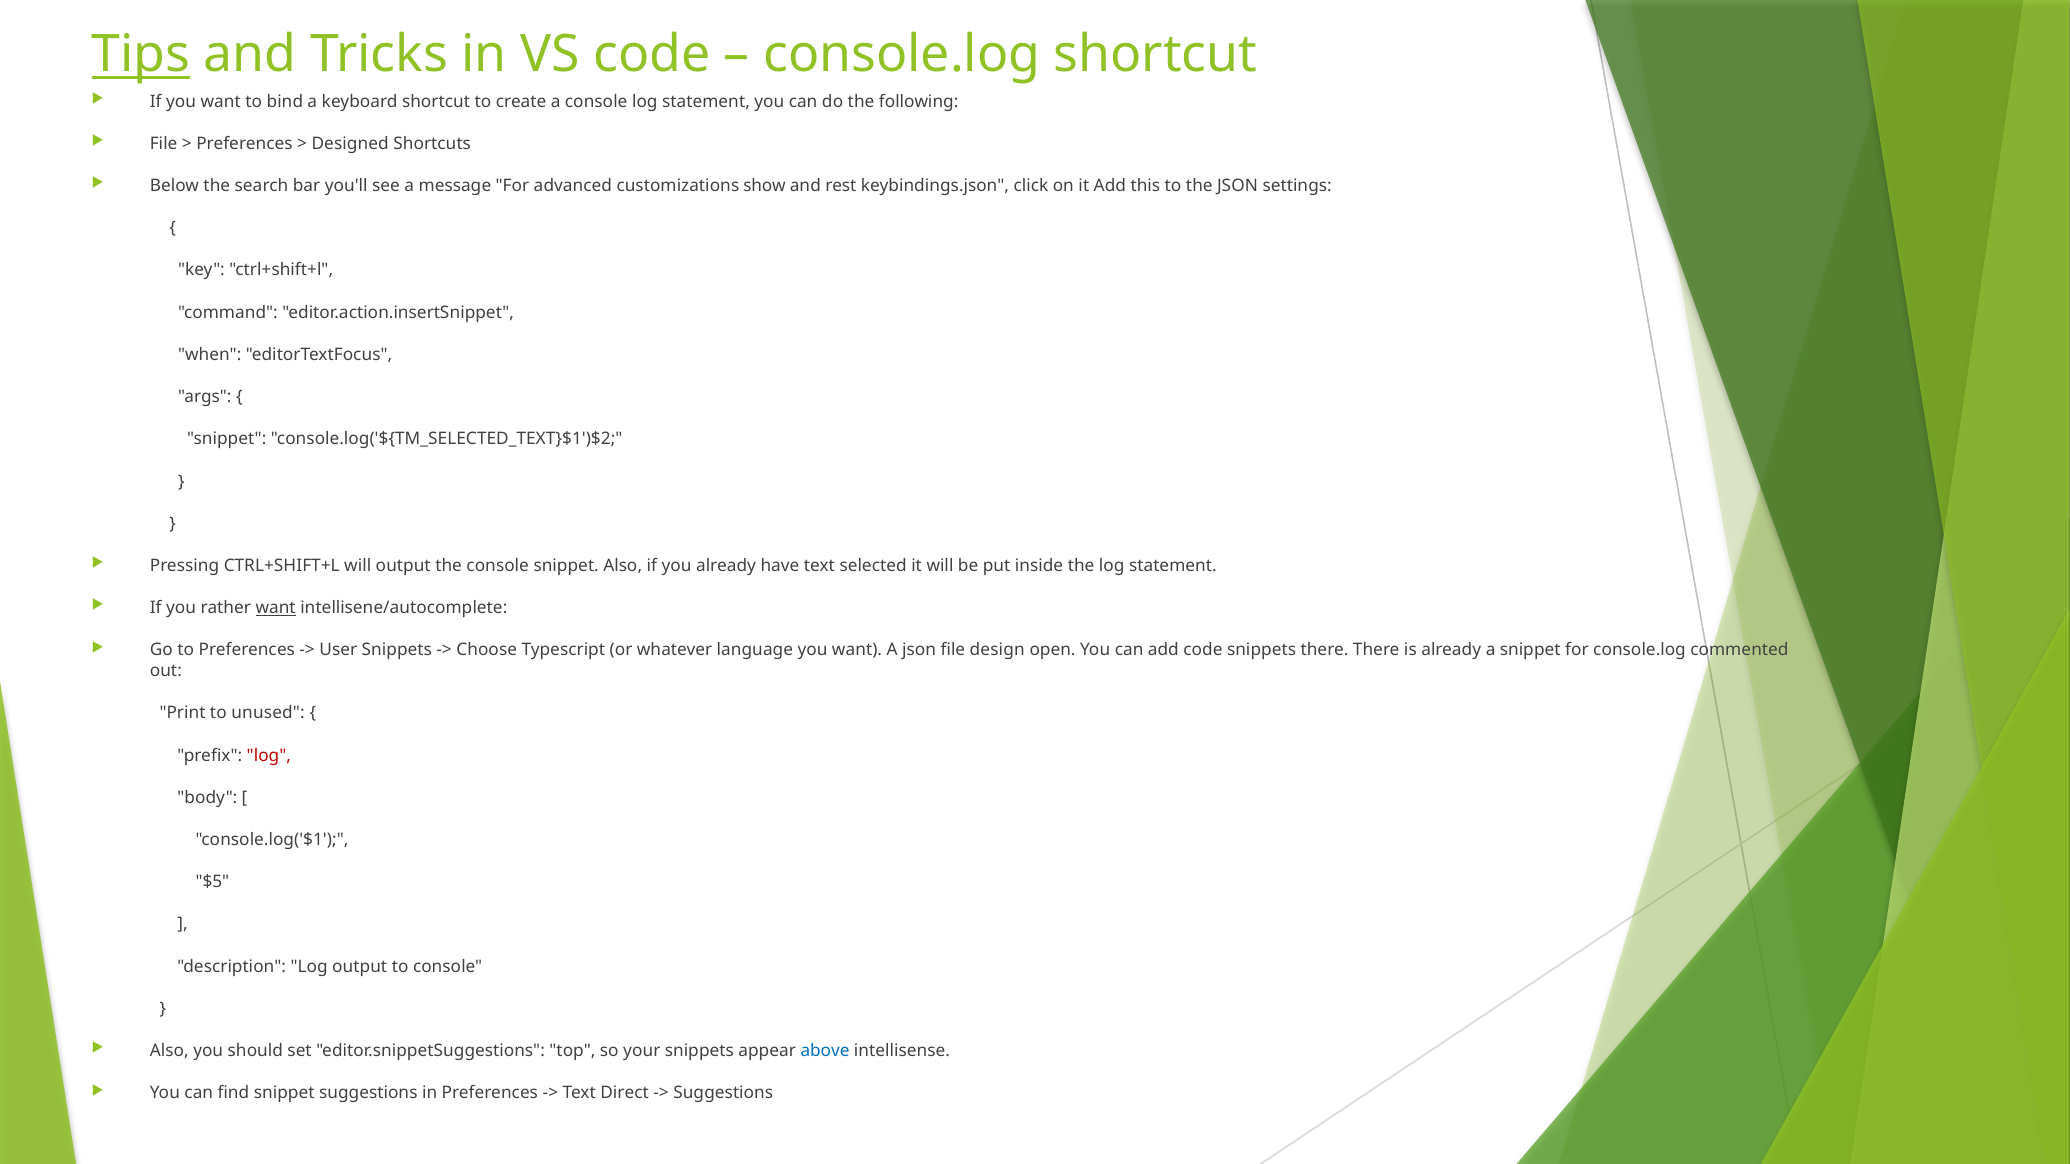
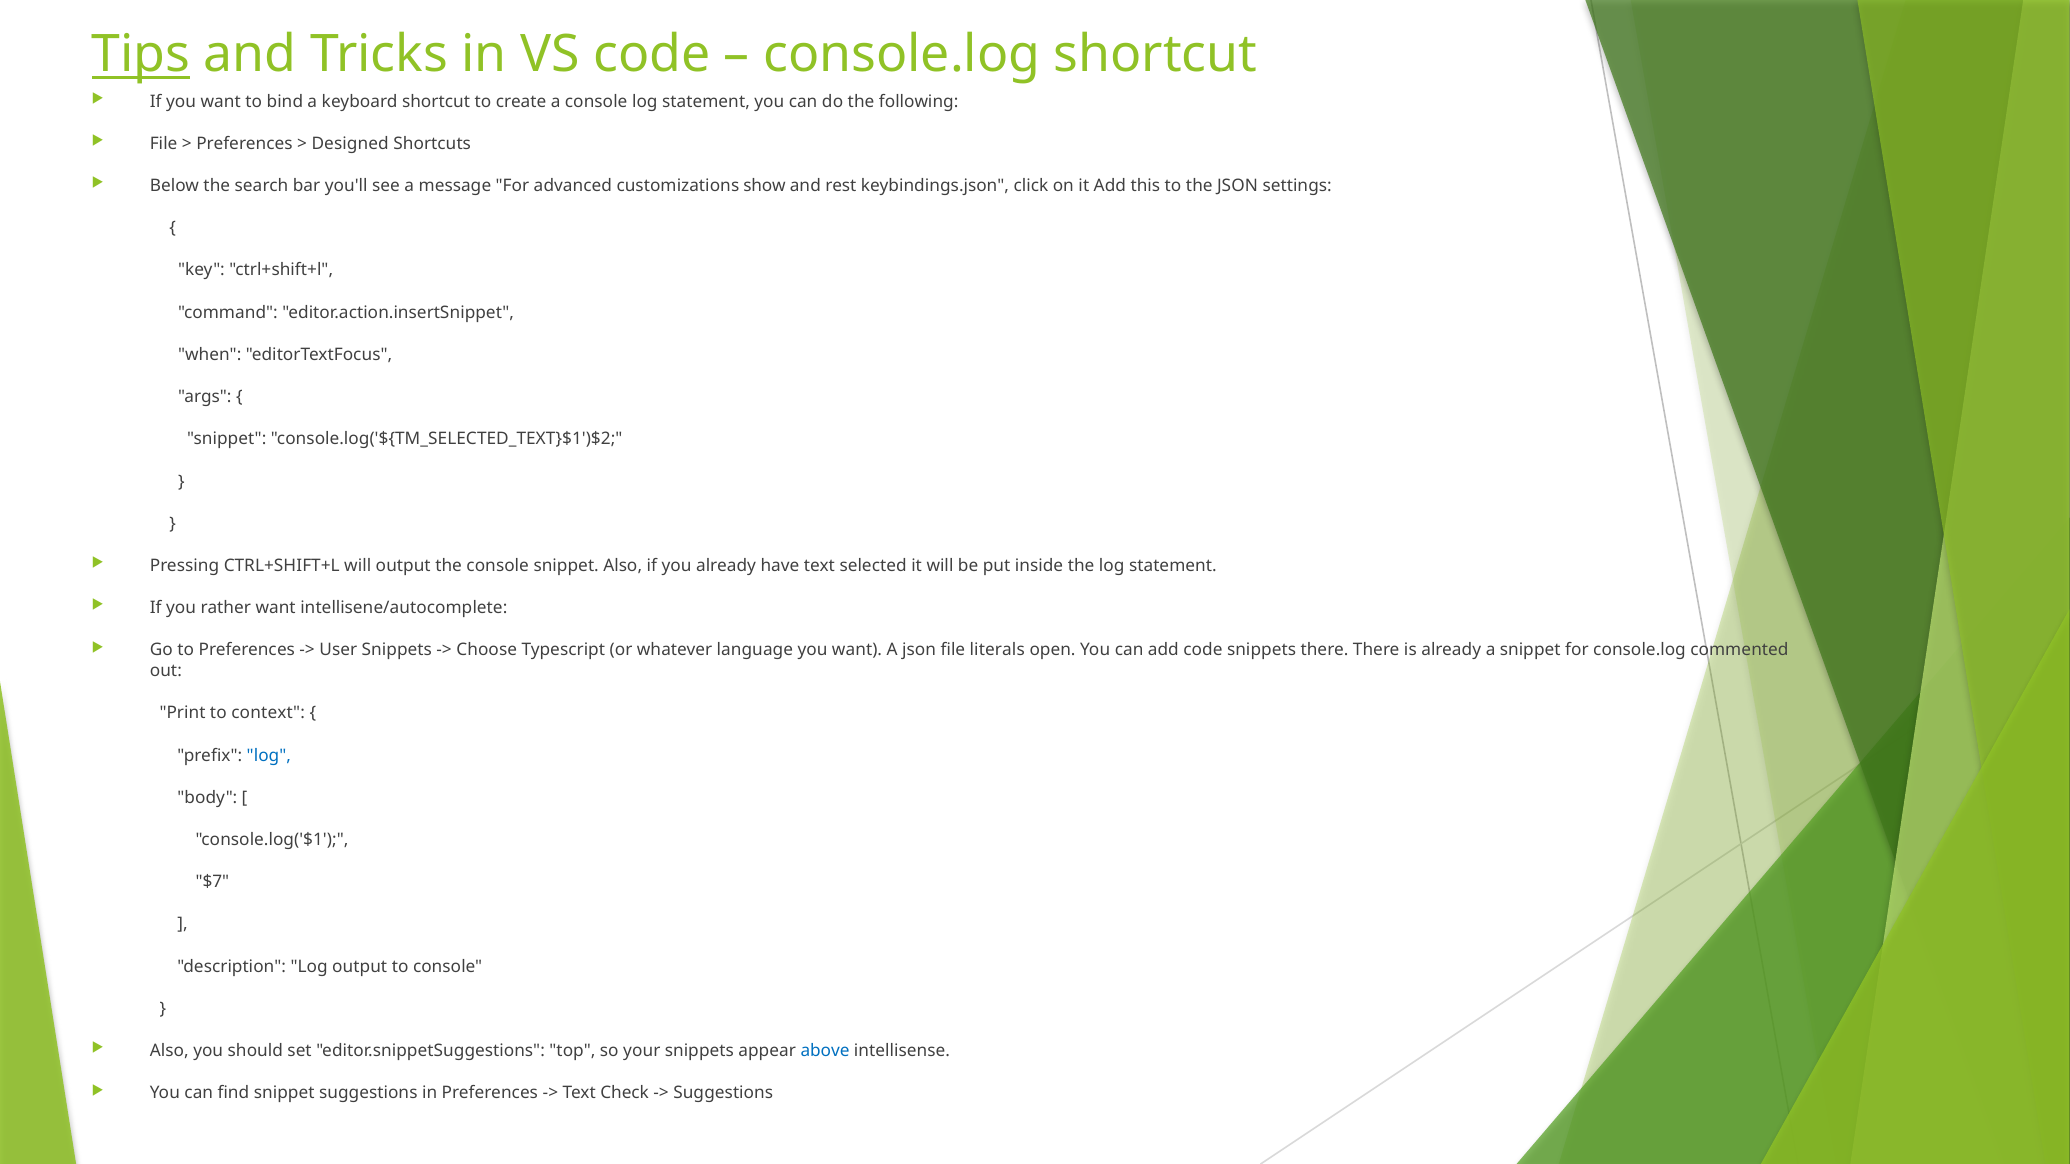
want at (276, 608) underline: present -> none
design: design -> literals
unused: unused -> context
log at (269, 756) colour: red -> blue
$5: $5 -> $7
Direct: Direct -> Check
